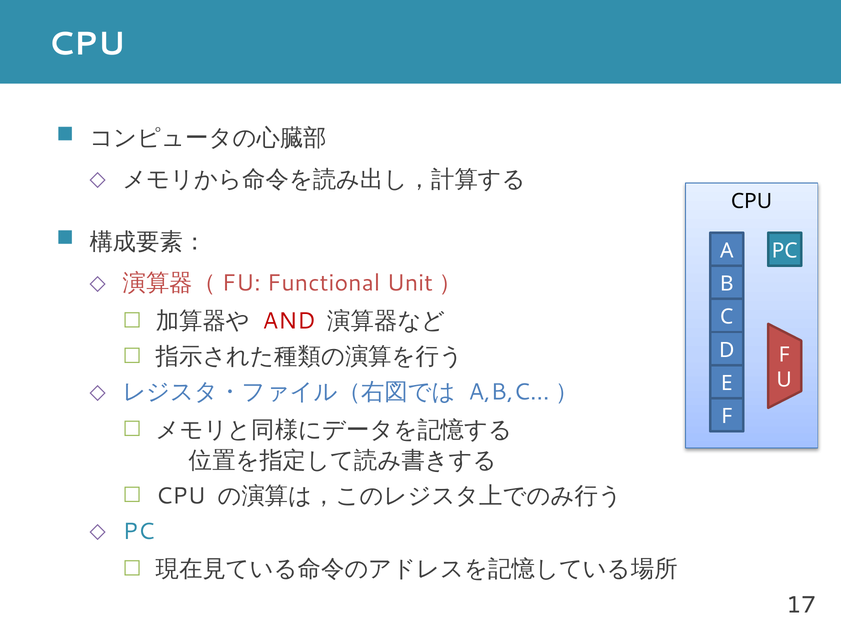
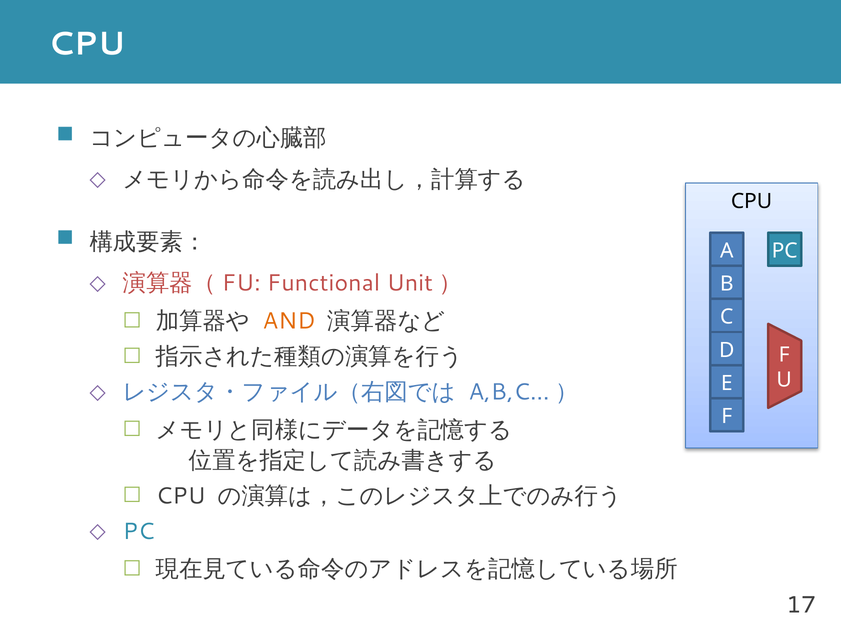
AND colour: red -> orange
